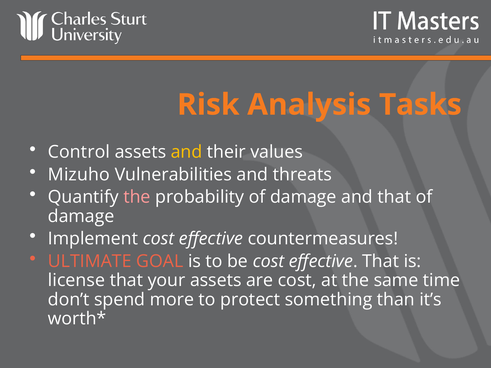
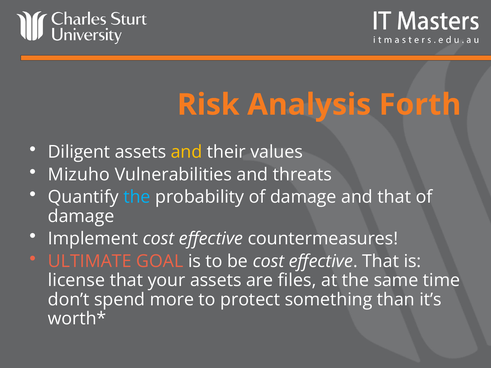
Tasks: Tasks -> Forth
Control: Control -> Diligent
the at (137, 197) colour: pink -> light blue
are cost: cost -> files
